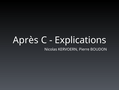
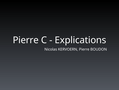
Après at (26, 40): Après -> Pierre
